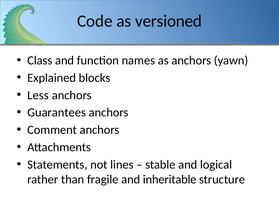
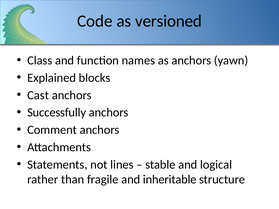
Less: Less -> Cast
Guarantees: Guarantees -> Successfully
